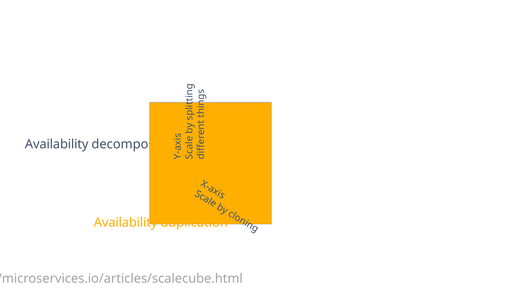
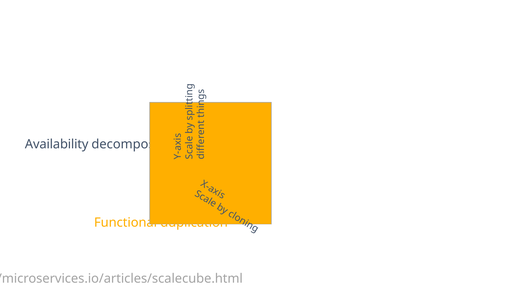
Availability at (126, 222): Availability -> Functional
